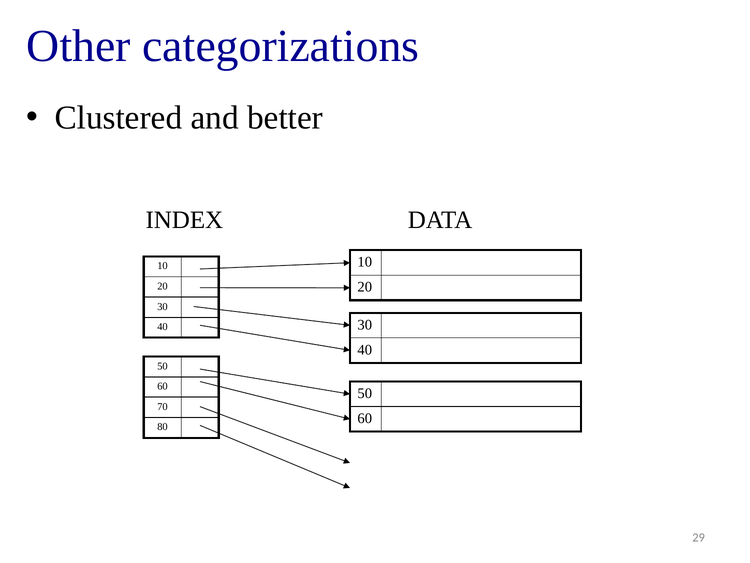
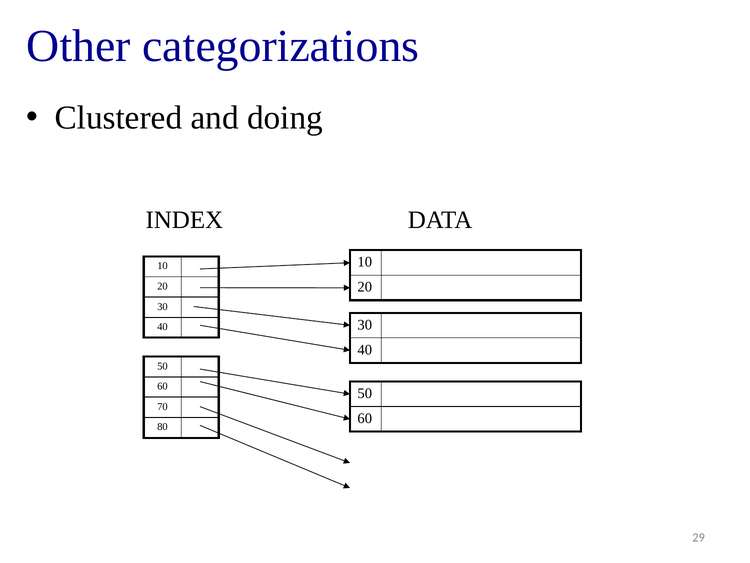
better: better -> doing
